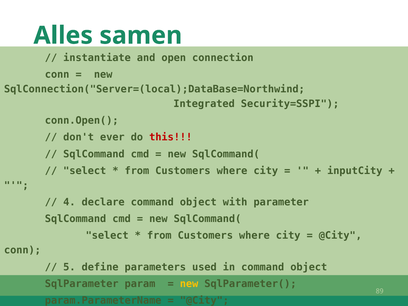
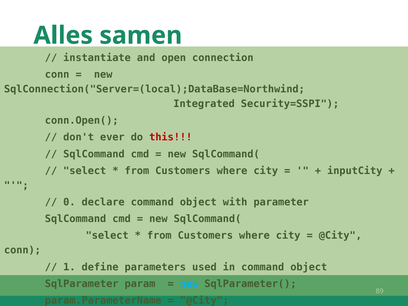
4: 4 -> 0
5: 5 -> 1
new at (189, 284) colour: yellow -> light blue
